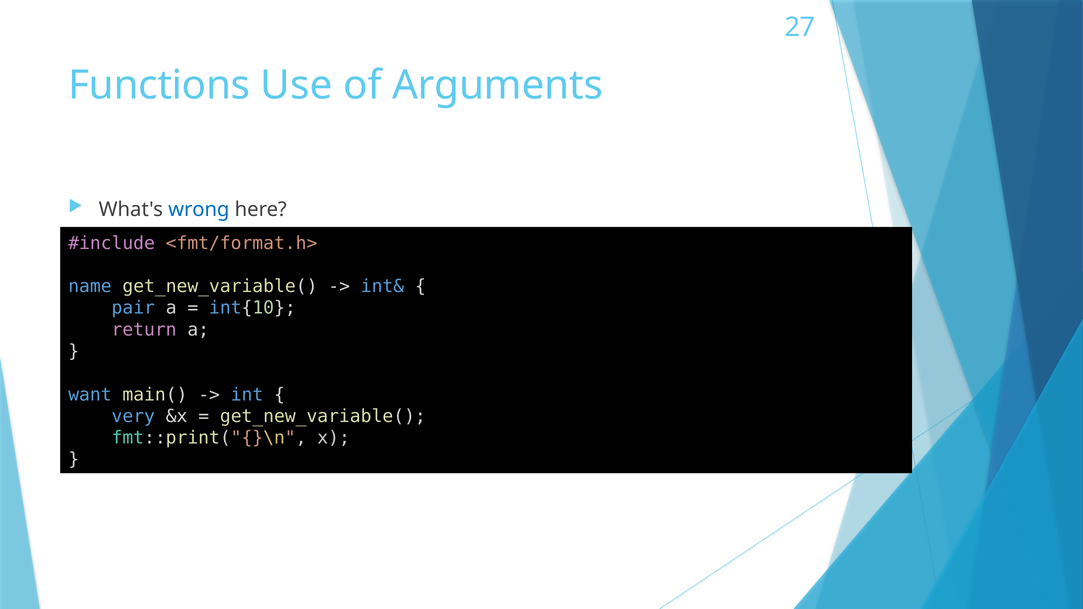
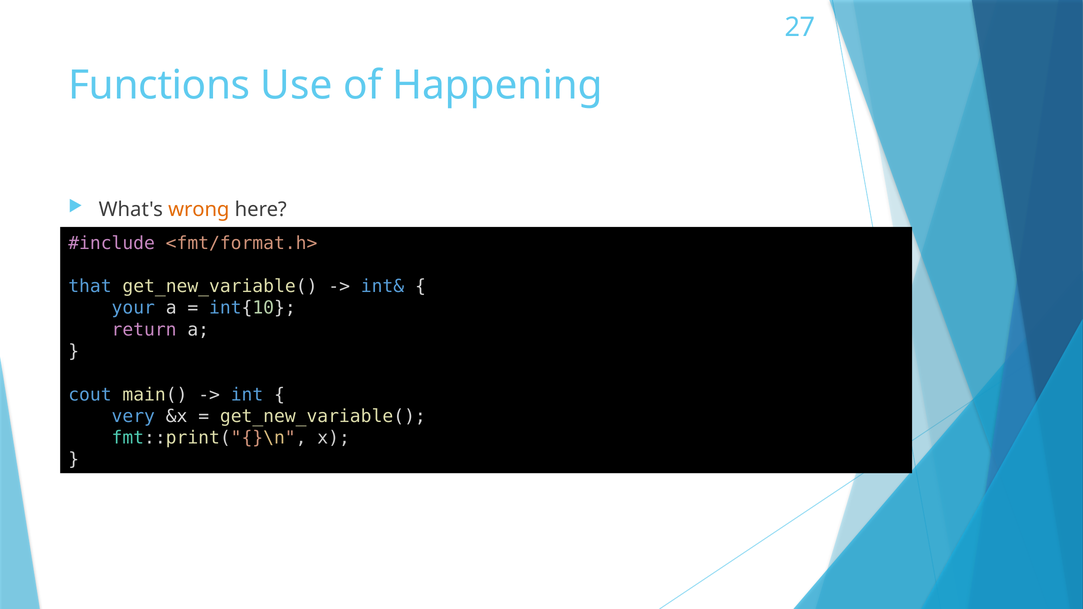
Arguments: Arguments -> Happening
wrong colour: blue -> orange
name: name -> that
pair: pair -> your
want: want -> cout
